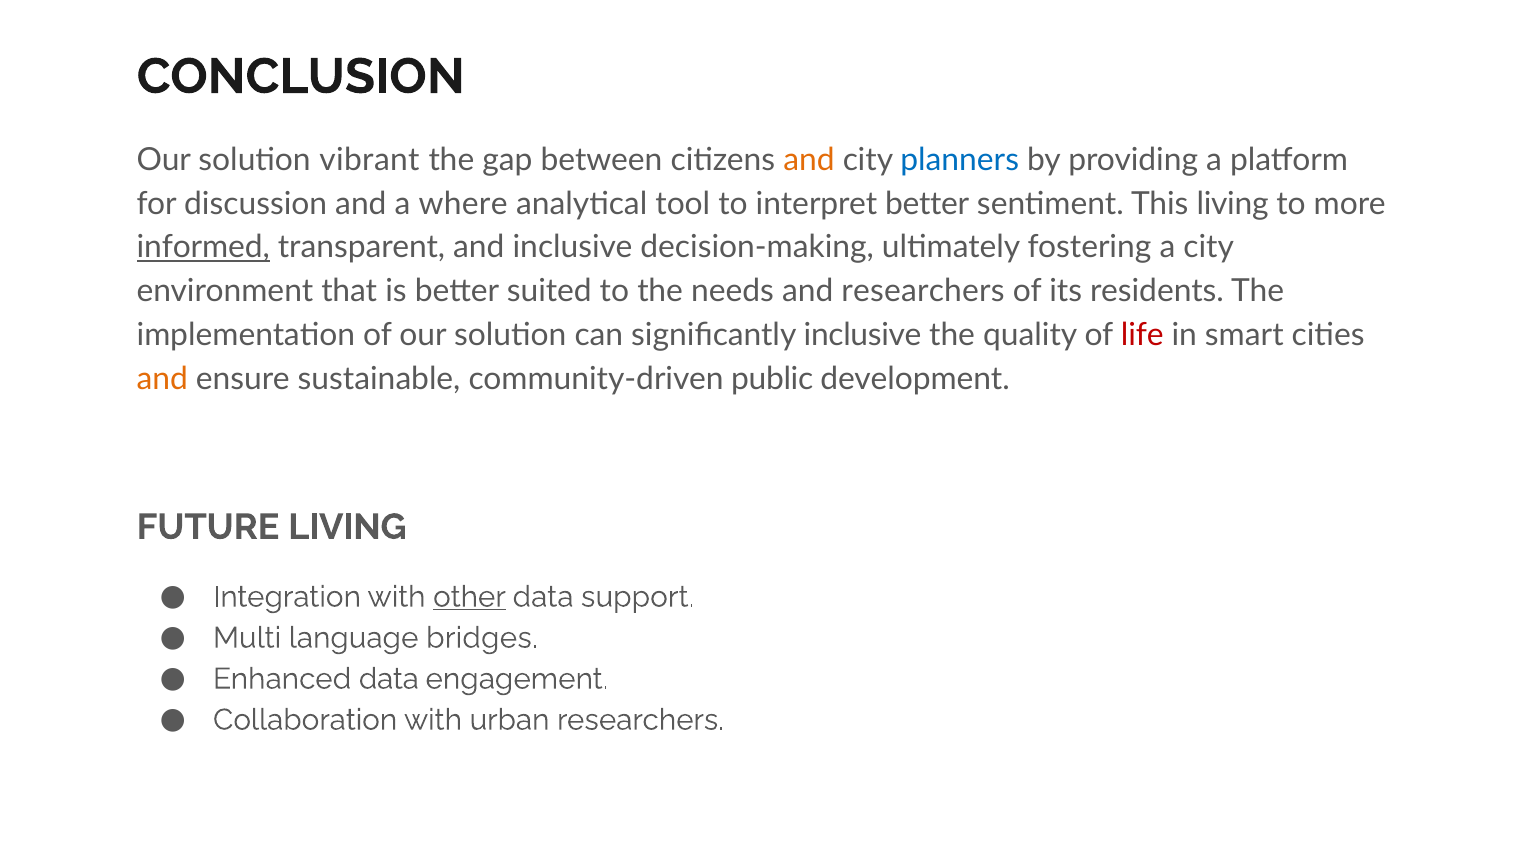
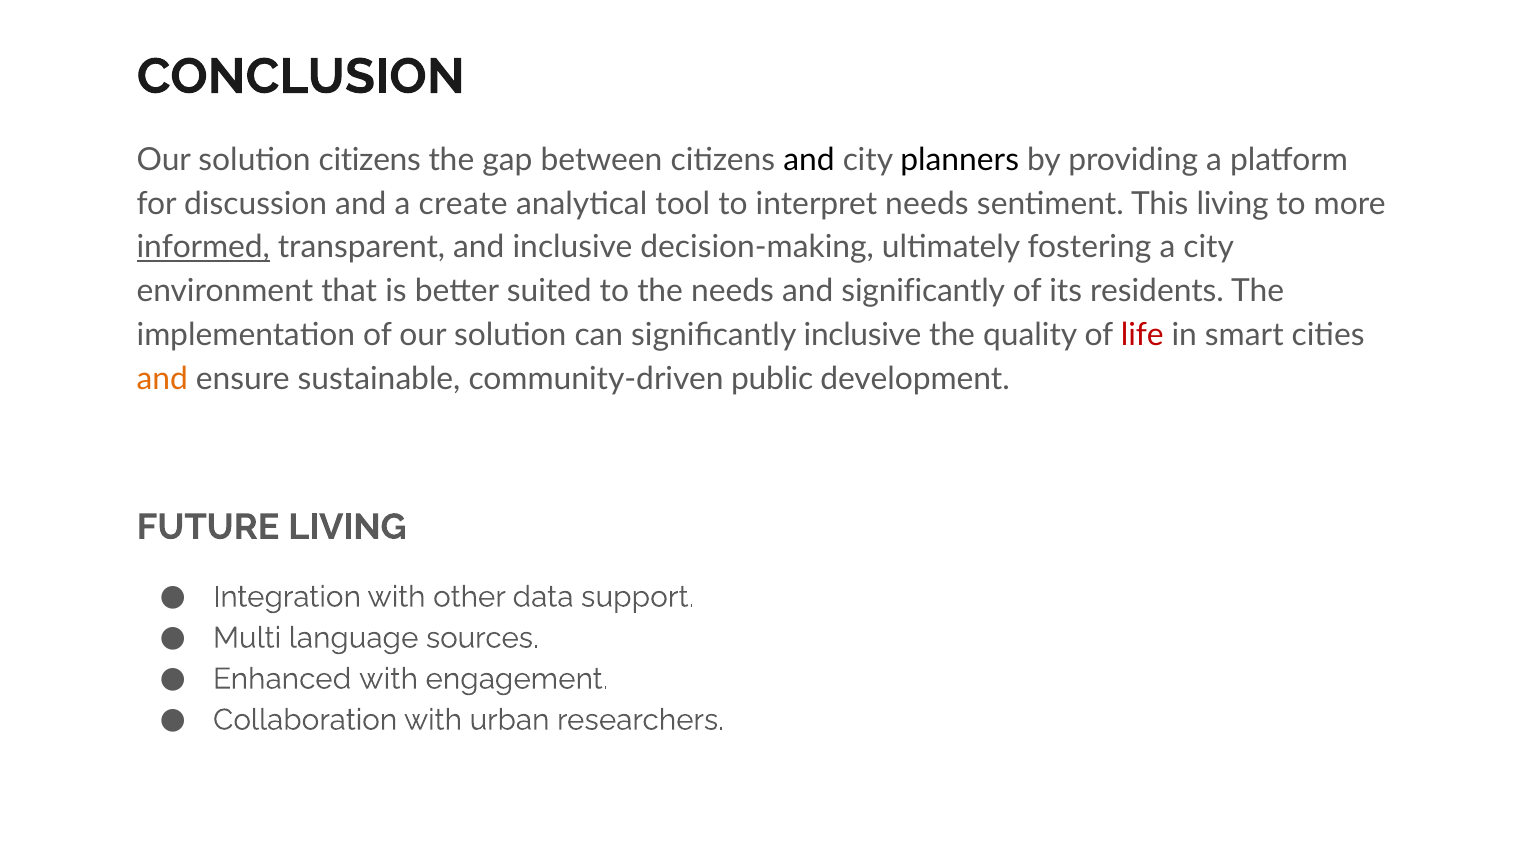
solution vibrant: vibrant -> citizens
and at (809, 160) colour: orange -> black
planners colour: blue -> black
where: where -> create
interpret better: better -> needs
and researchers: researchers -> significantly
other underline: present -> none
bridges: bridges -> sources
Enhanced data: data -> with
